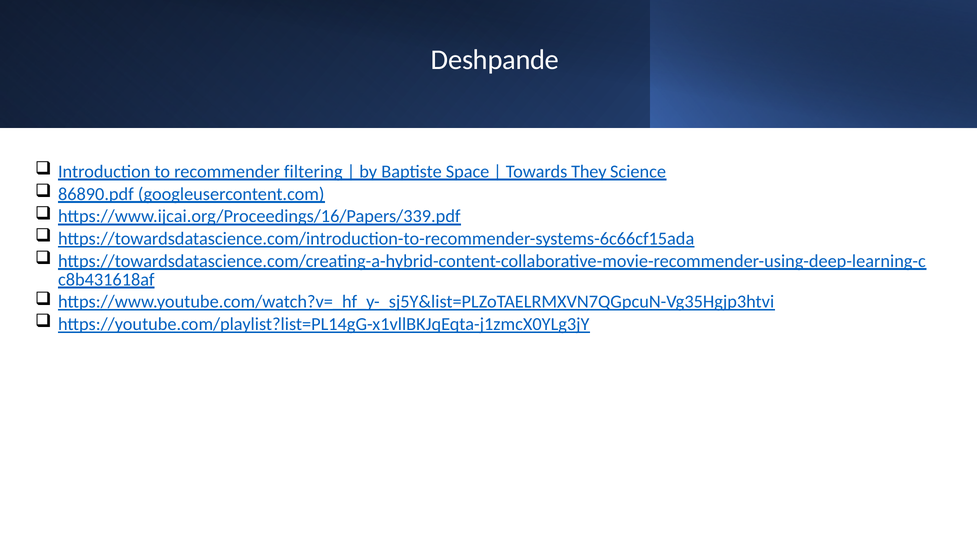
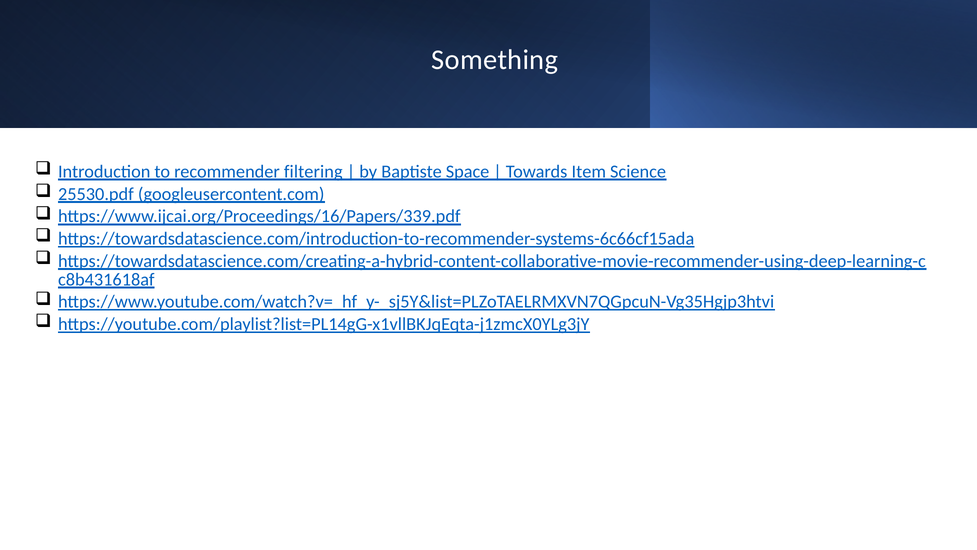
Deshpande: Deshpande -> Something
They: They -> Item
86890.pdf: 86890.pdf -> 25530.pdf
